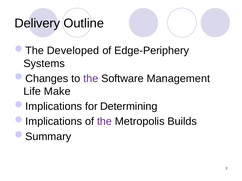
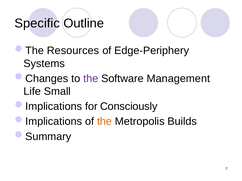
Delivery: Delivery -> Specific
Developed: Developed -> Resources
Make: Make -> Small
Determining: Determining -> Consciously
the at (104, 122) colour: purple -> orange
